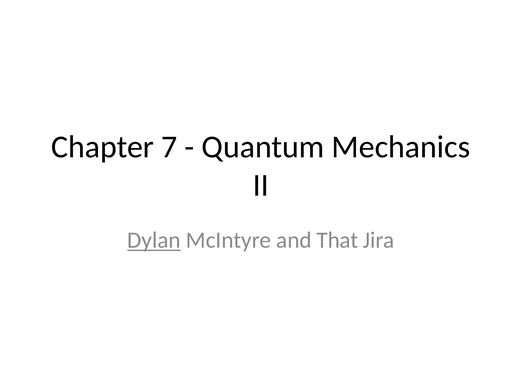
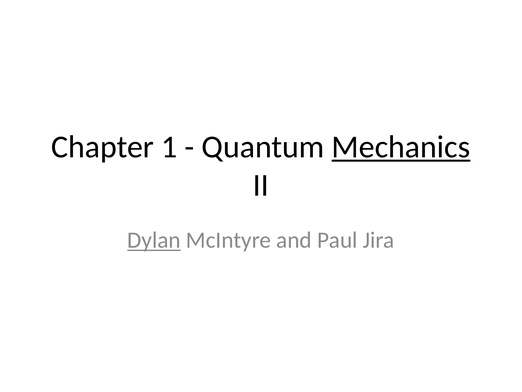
7: 7 -> 1
Mechanics underline: none -> present
That: That -> Paul
